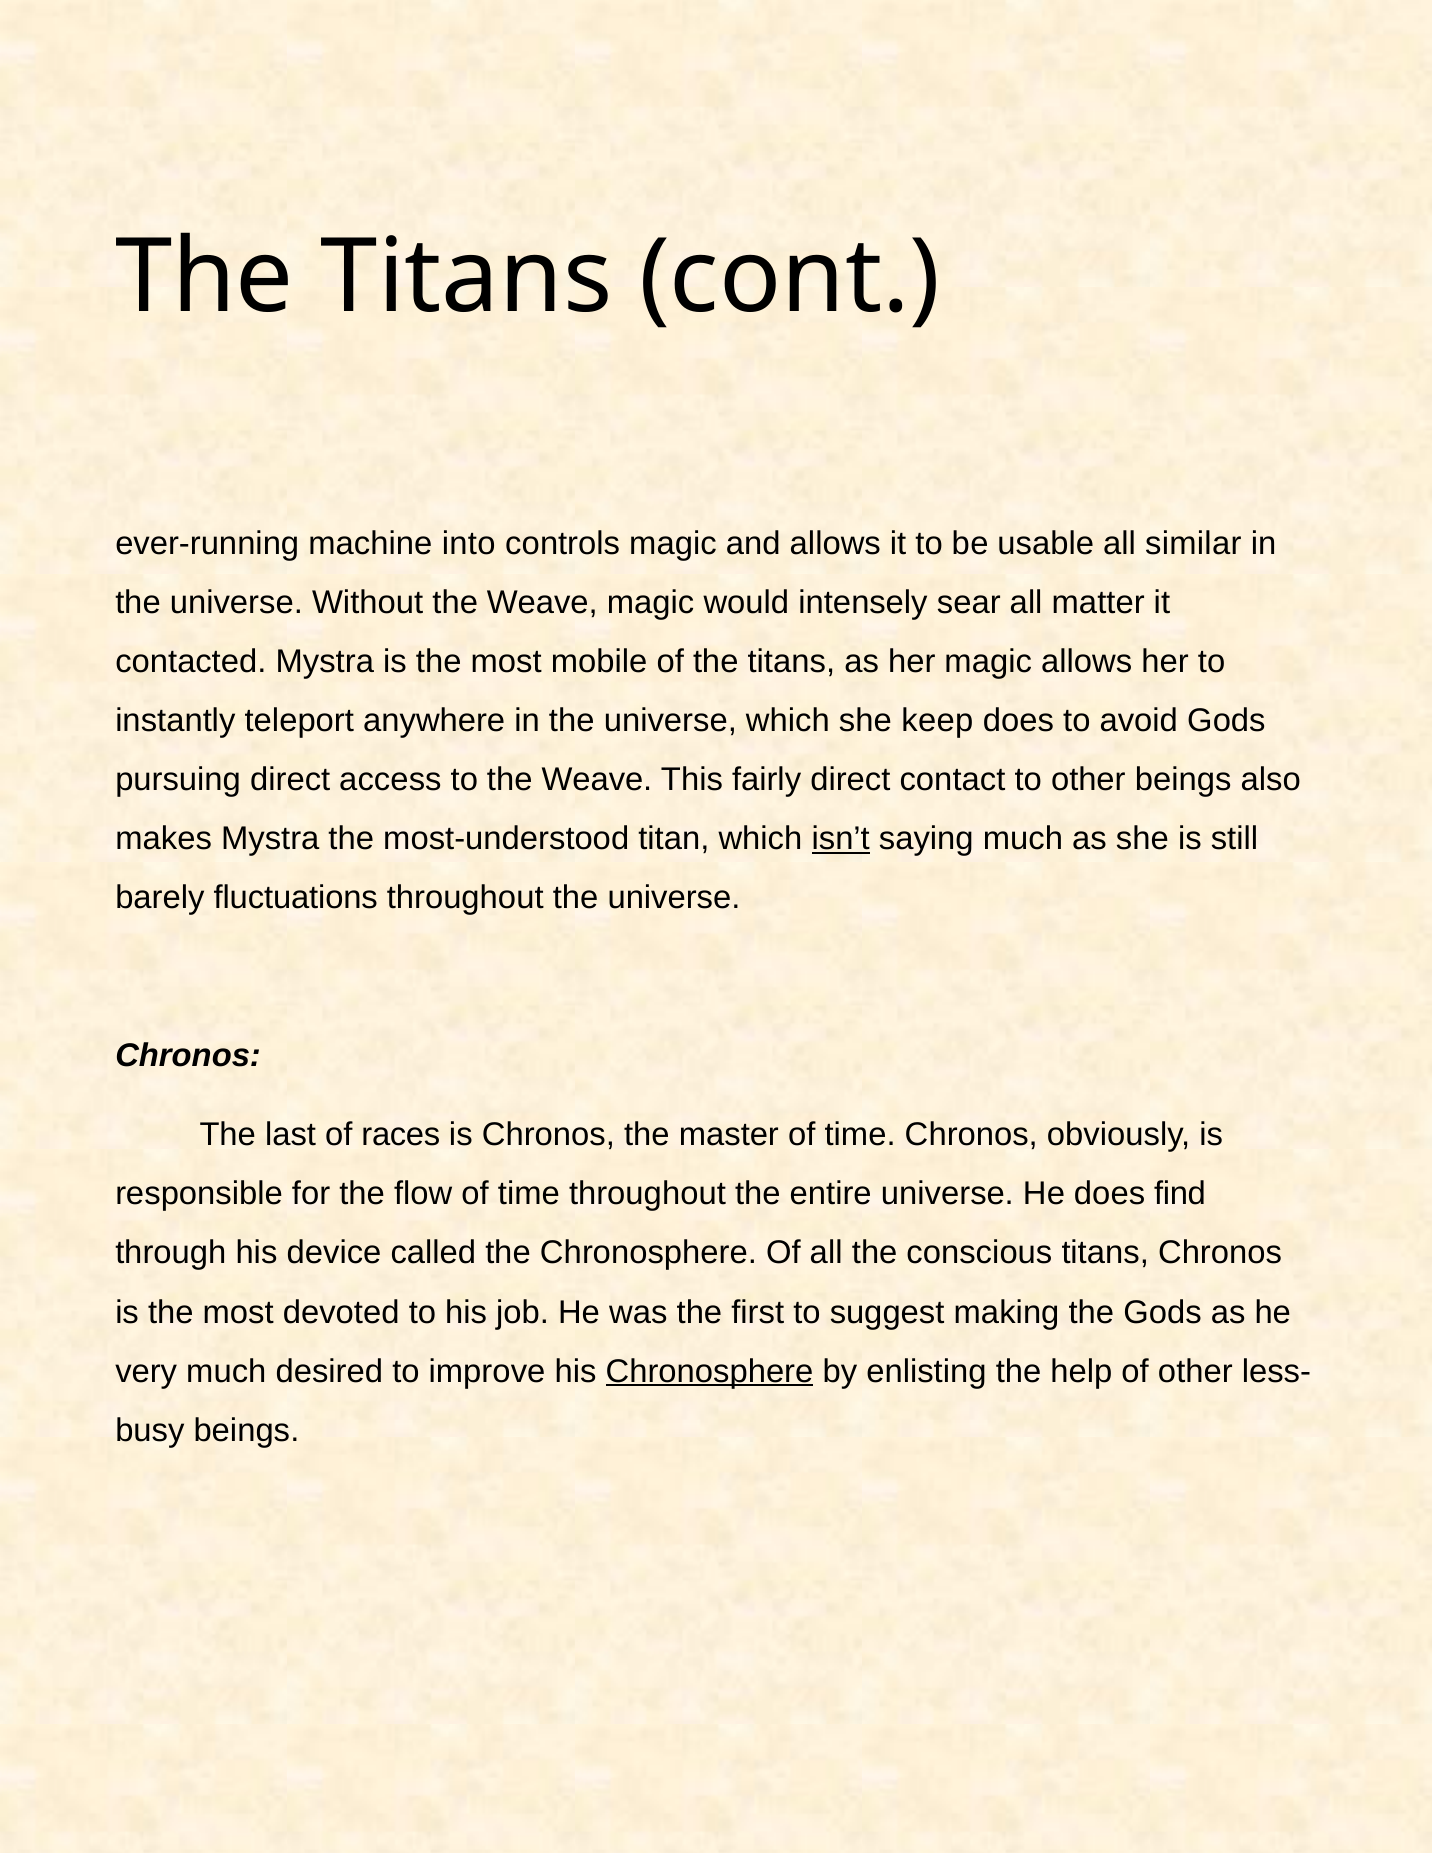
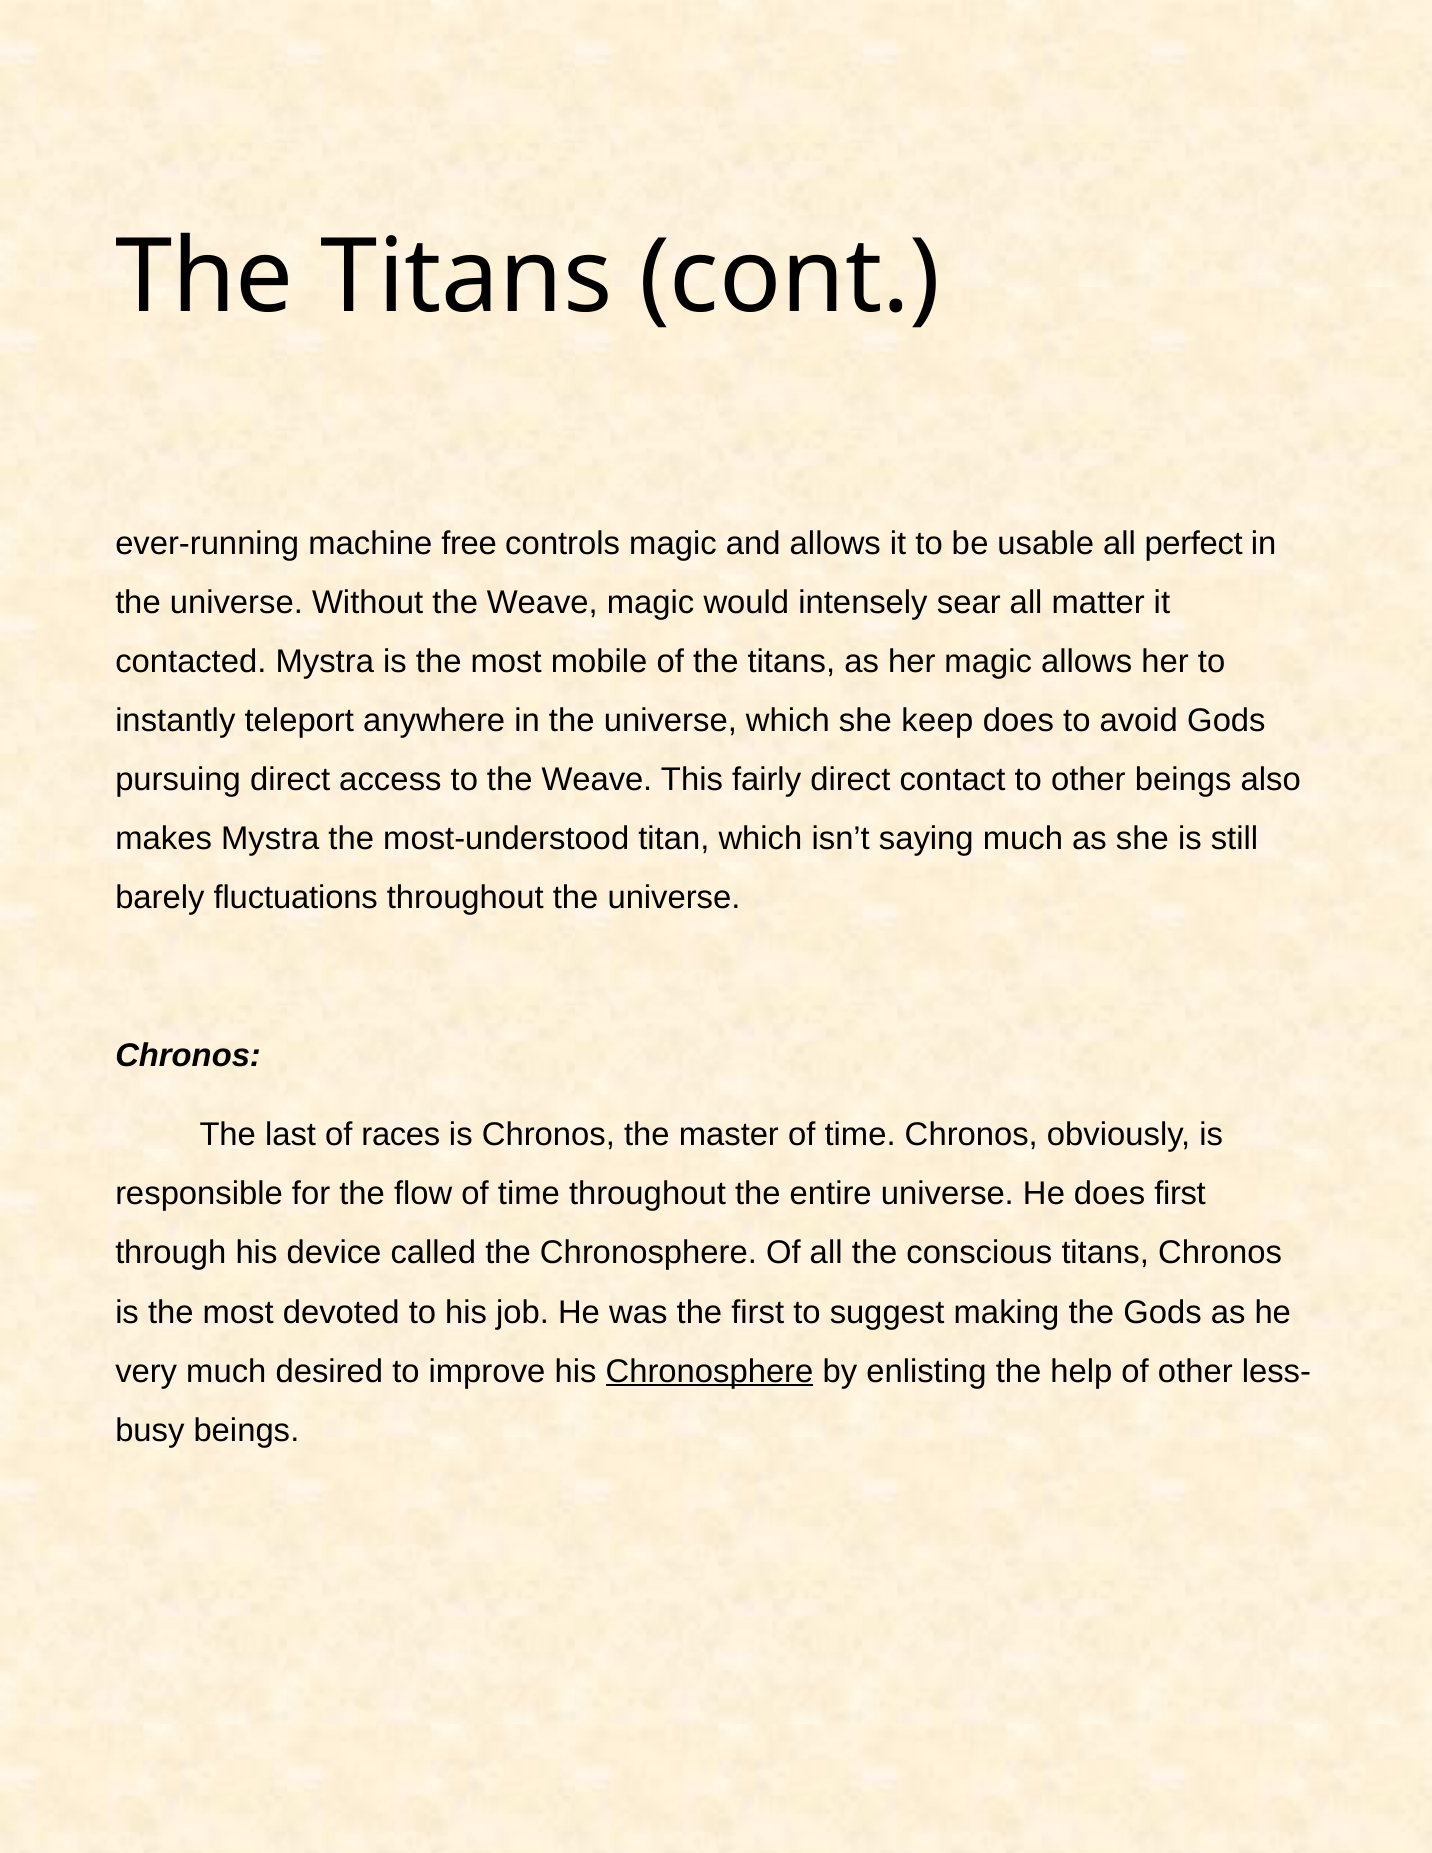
into: into -> free
similar: similar -> perfect
isn’t underline: present -> none
does find: find -> first
